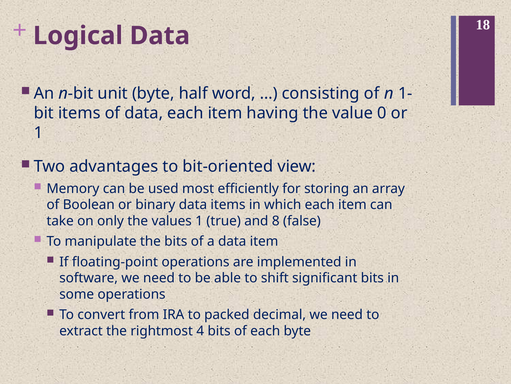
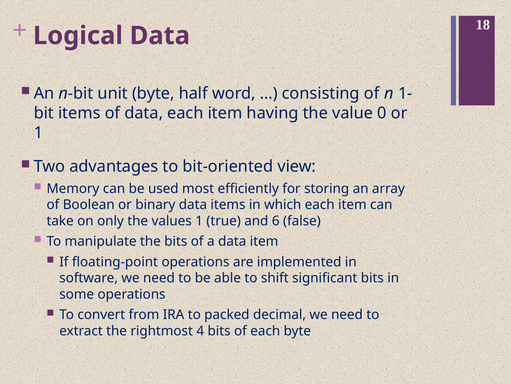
8: 8 -> 6
